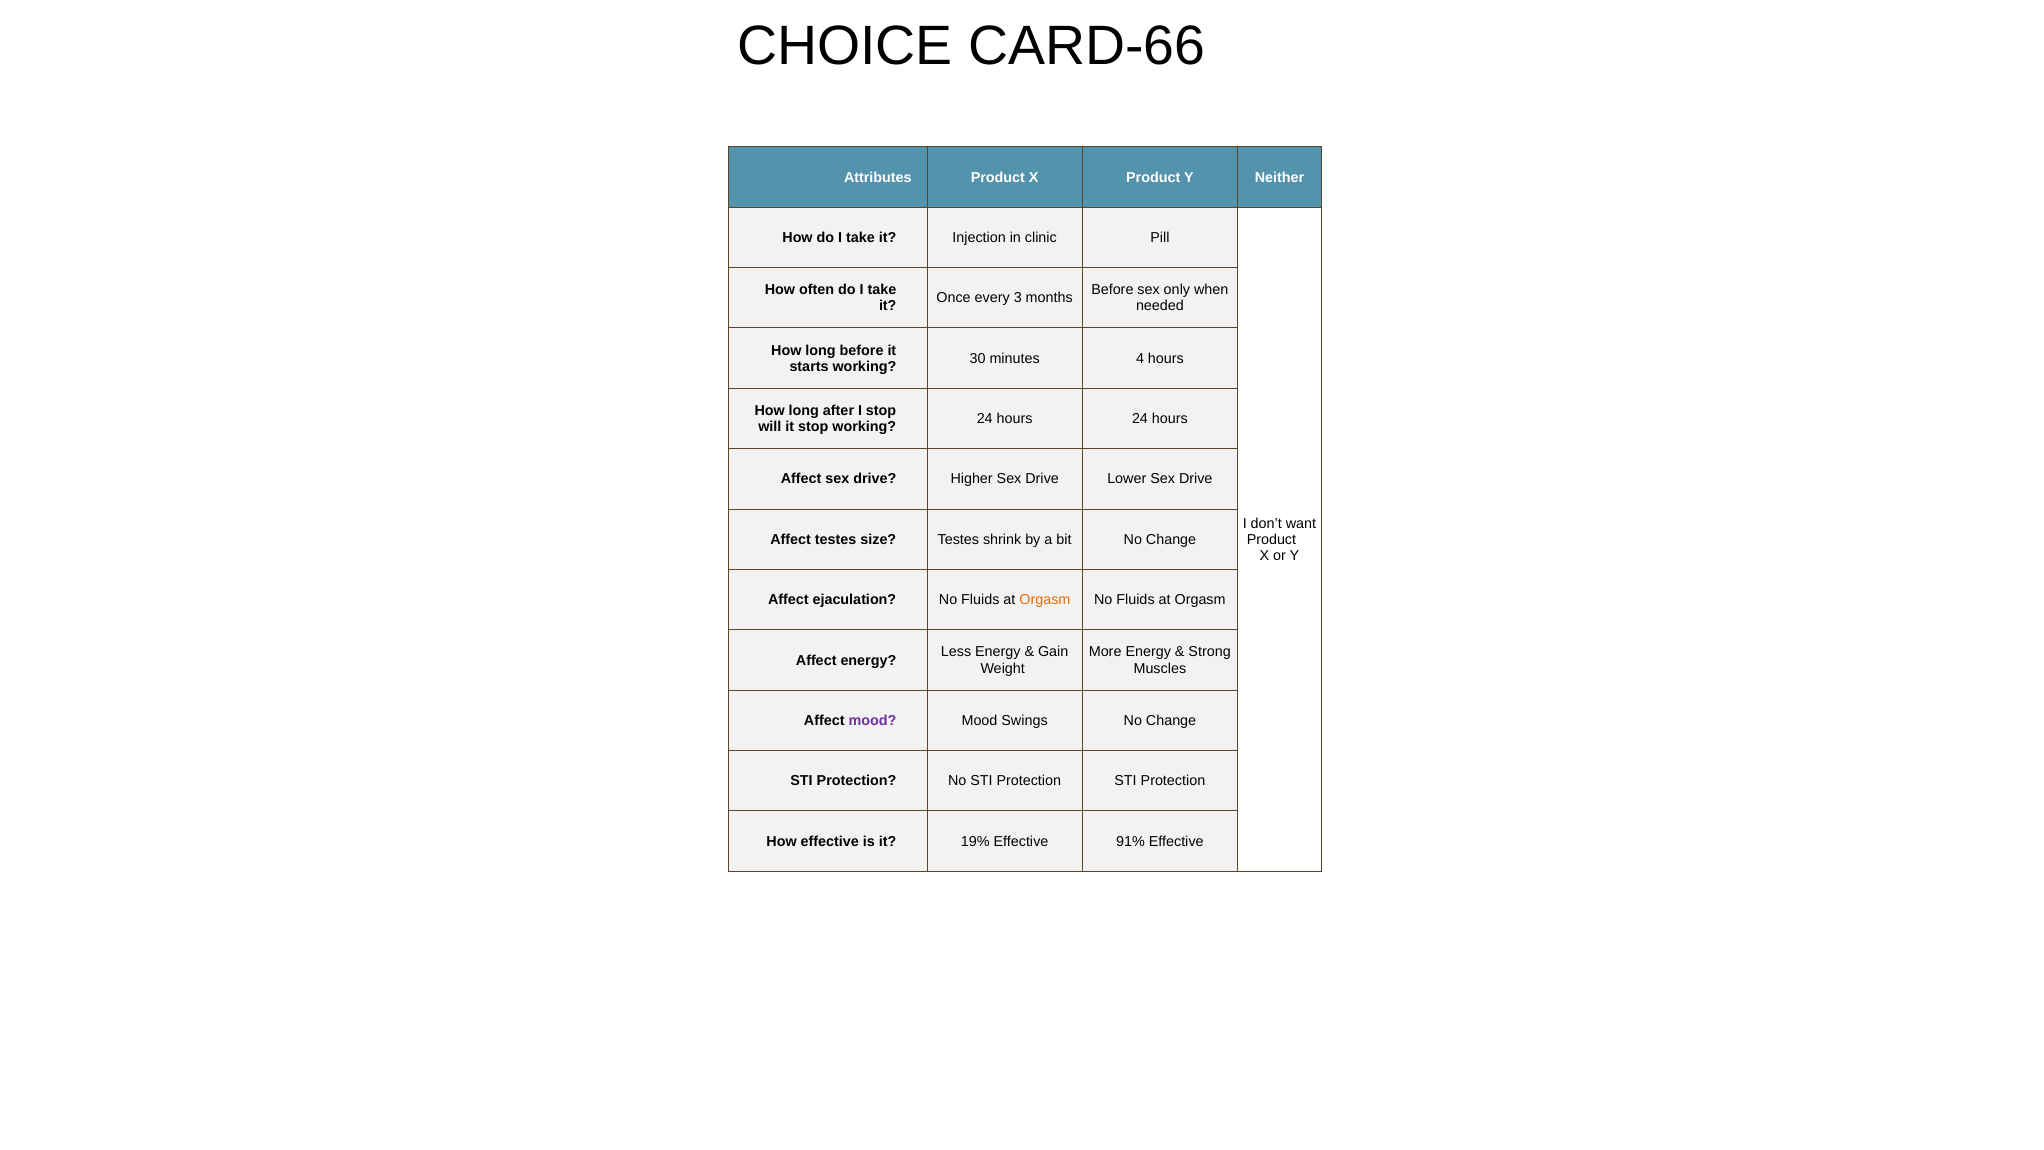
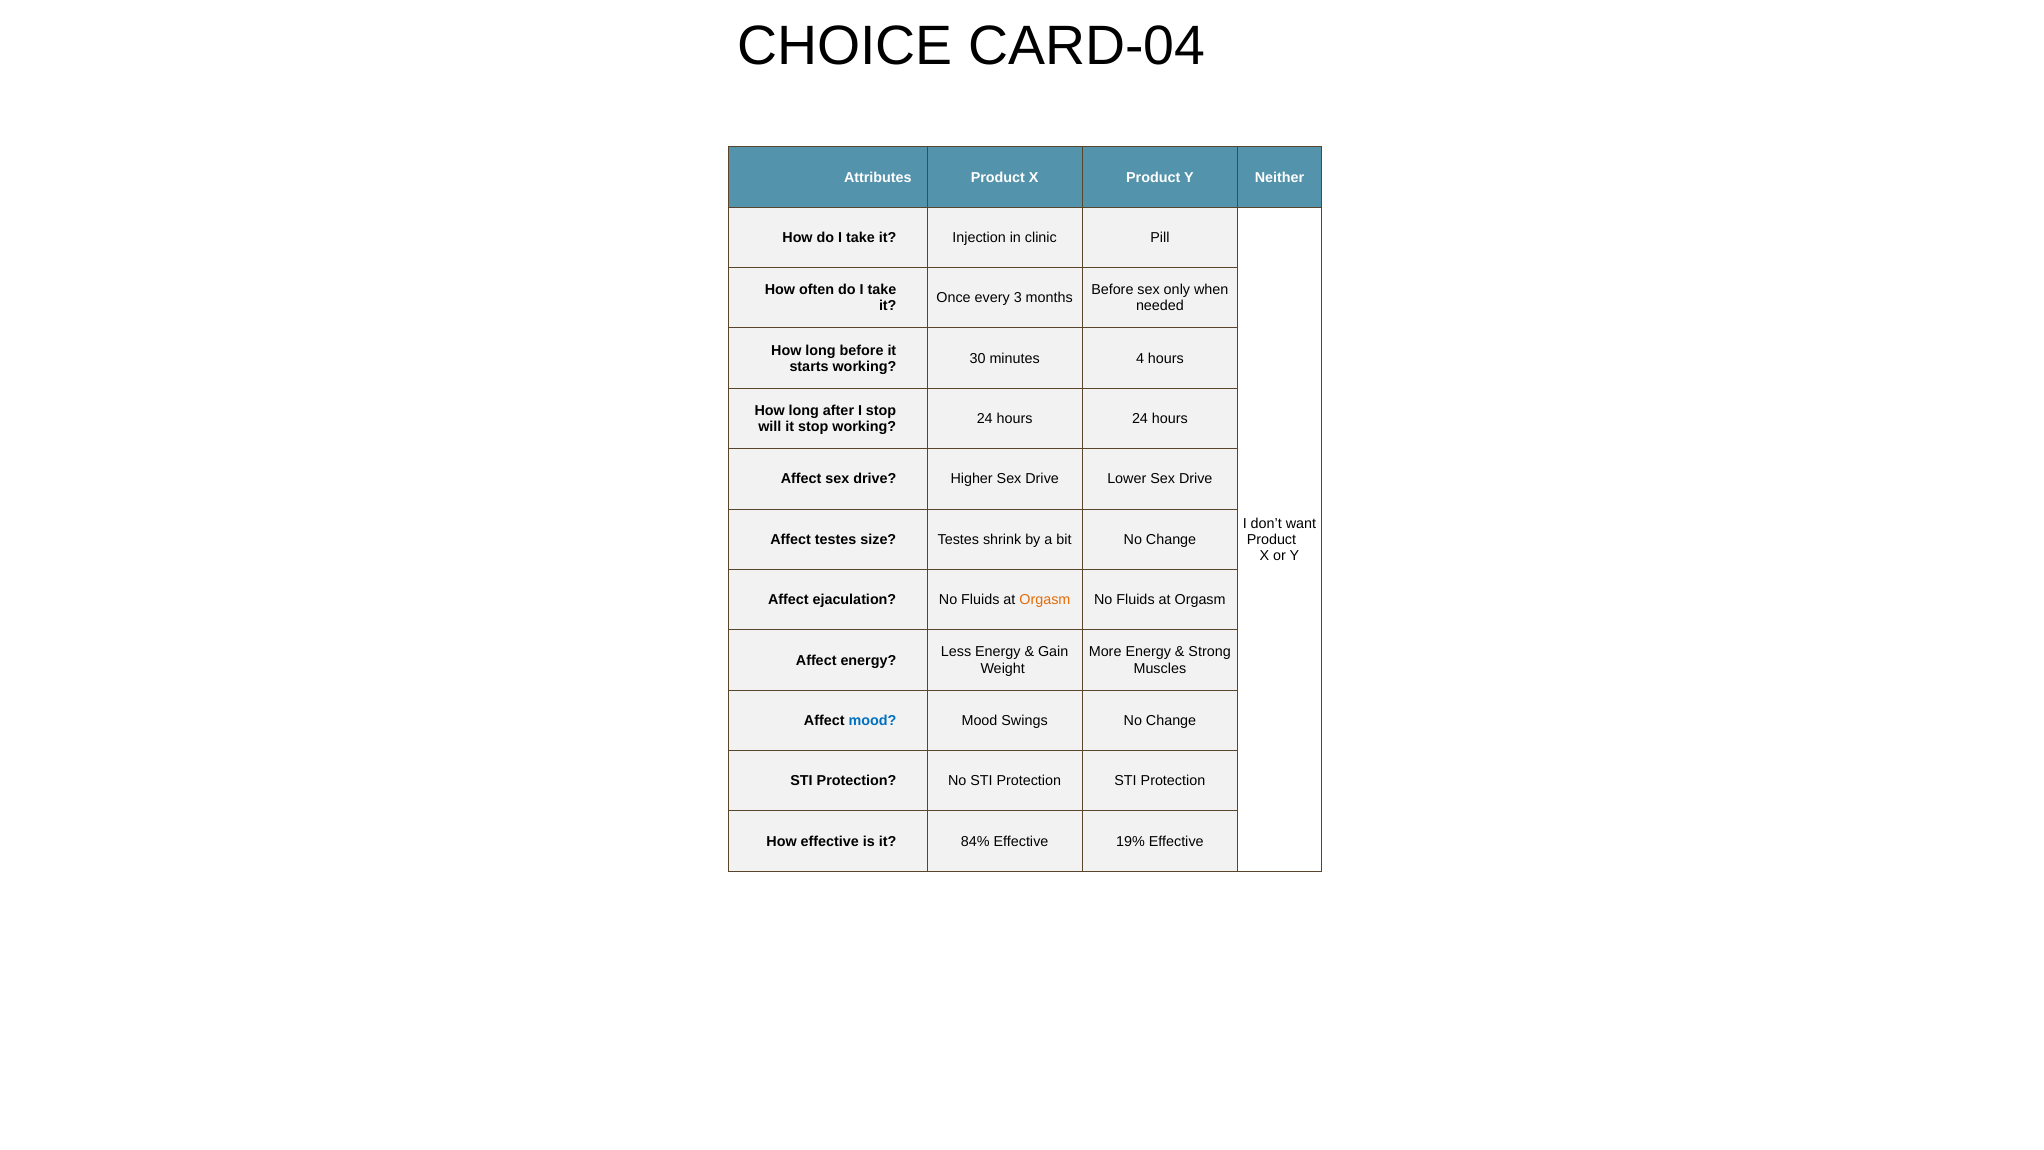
CARD-66: CARD-66 -> CARD-04
mood at (873, 721) colour: purple -> blue
19%: 19% -> 84%
91%: 91% -> 19%
